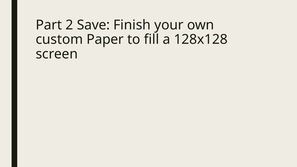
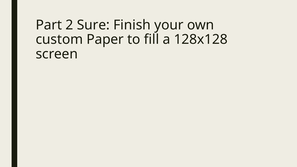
Save: Save -> Sure
